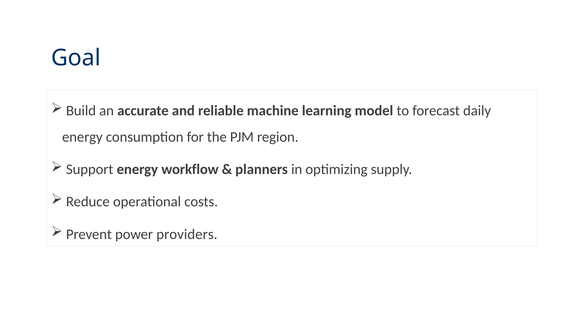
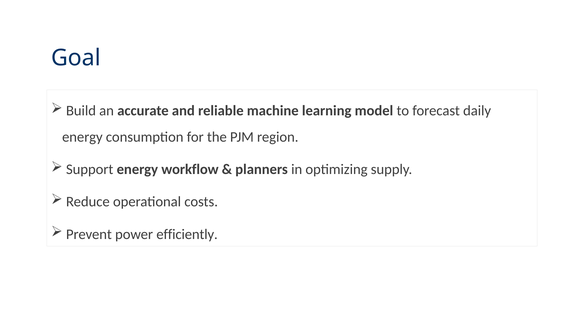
providers: providers -> efficiently
